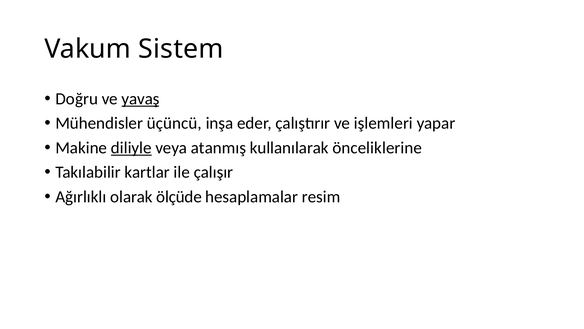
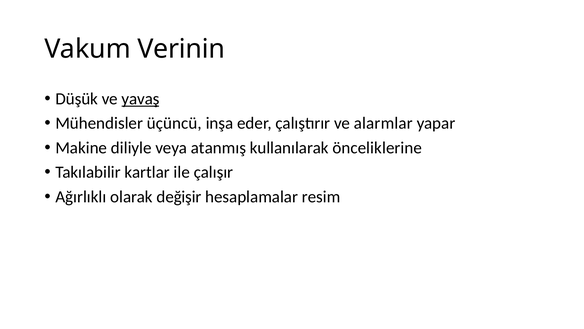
Sistem: Sistem -> Verinin
Doğru: Doğru -> Düşük
işlemleri: işlemleri -> alarmlar
diliyle underline: present -> none
ölçüde: ölçüde -> değişir
